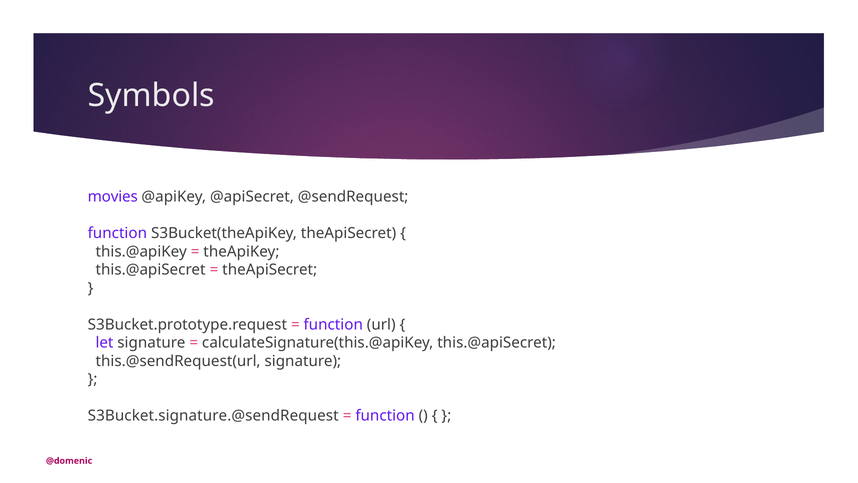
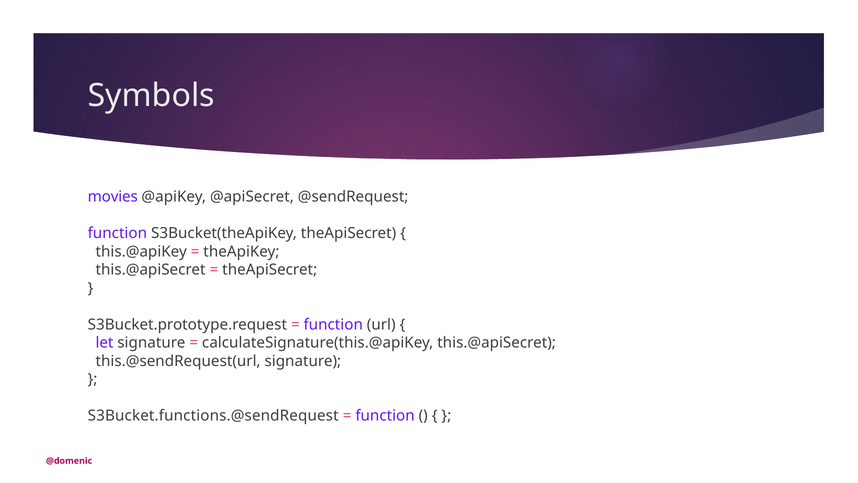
S3Bucket.signature.@sendRequest: S3Bucket.signature.@sendRequest -> S3Bucket.functions.@sendRequest
